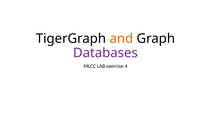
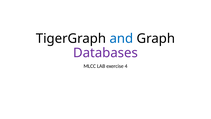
and colour: orange -> blue
